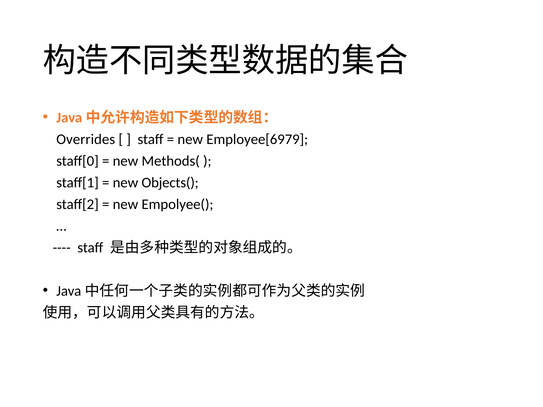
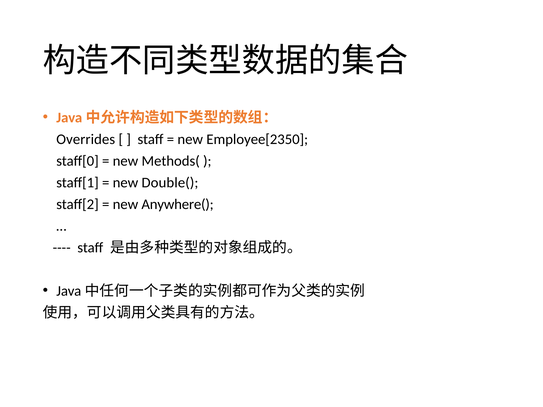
Employee[6979: Employee[6979 -> Employee[2350
Objects(: Objects( -> Double(
Empolyee(: Empolyee( -> Anywhere(
